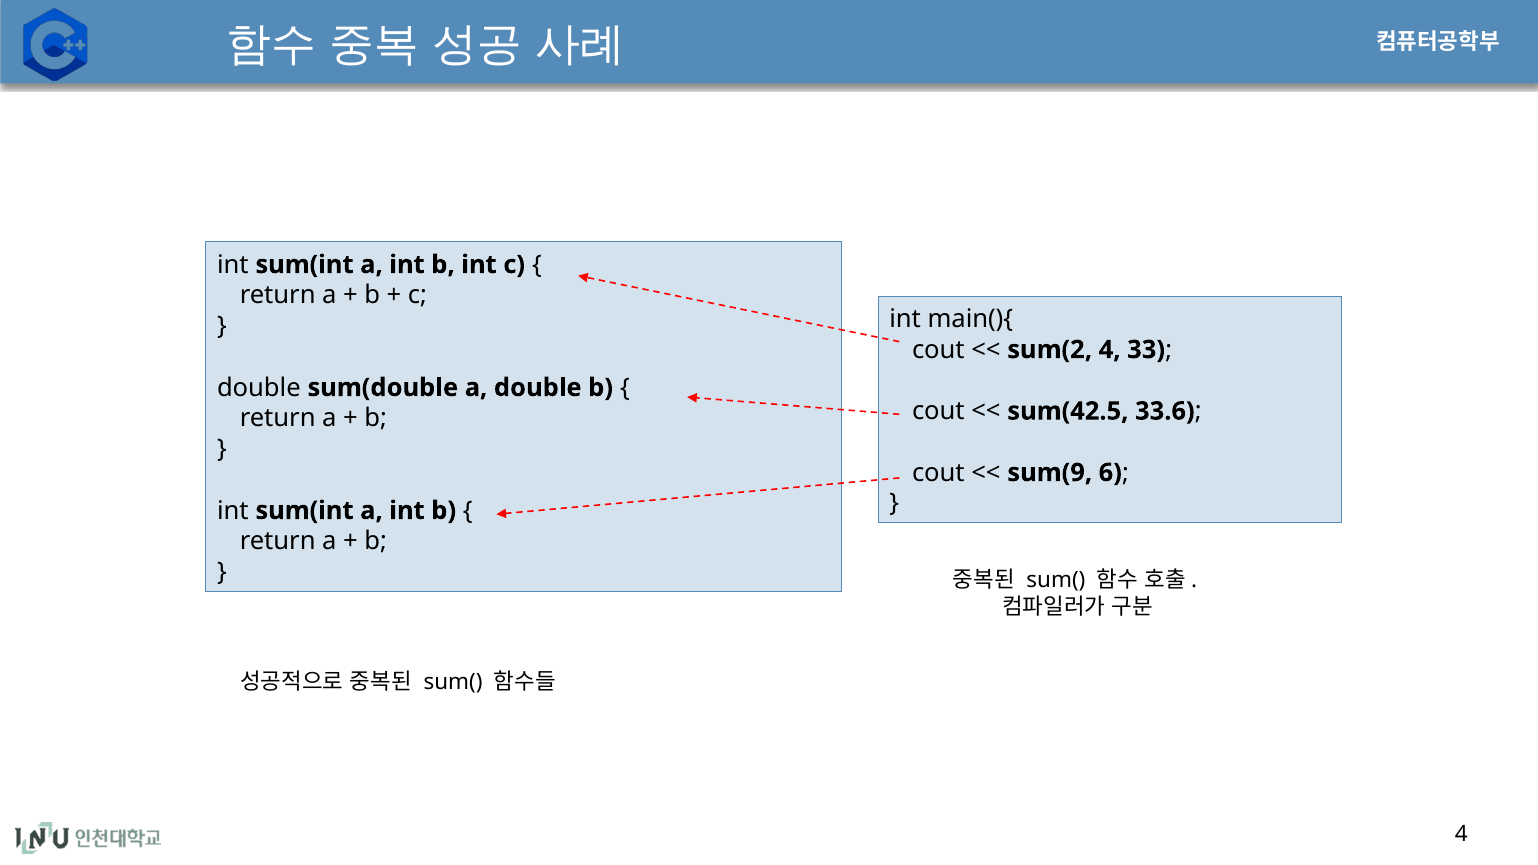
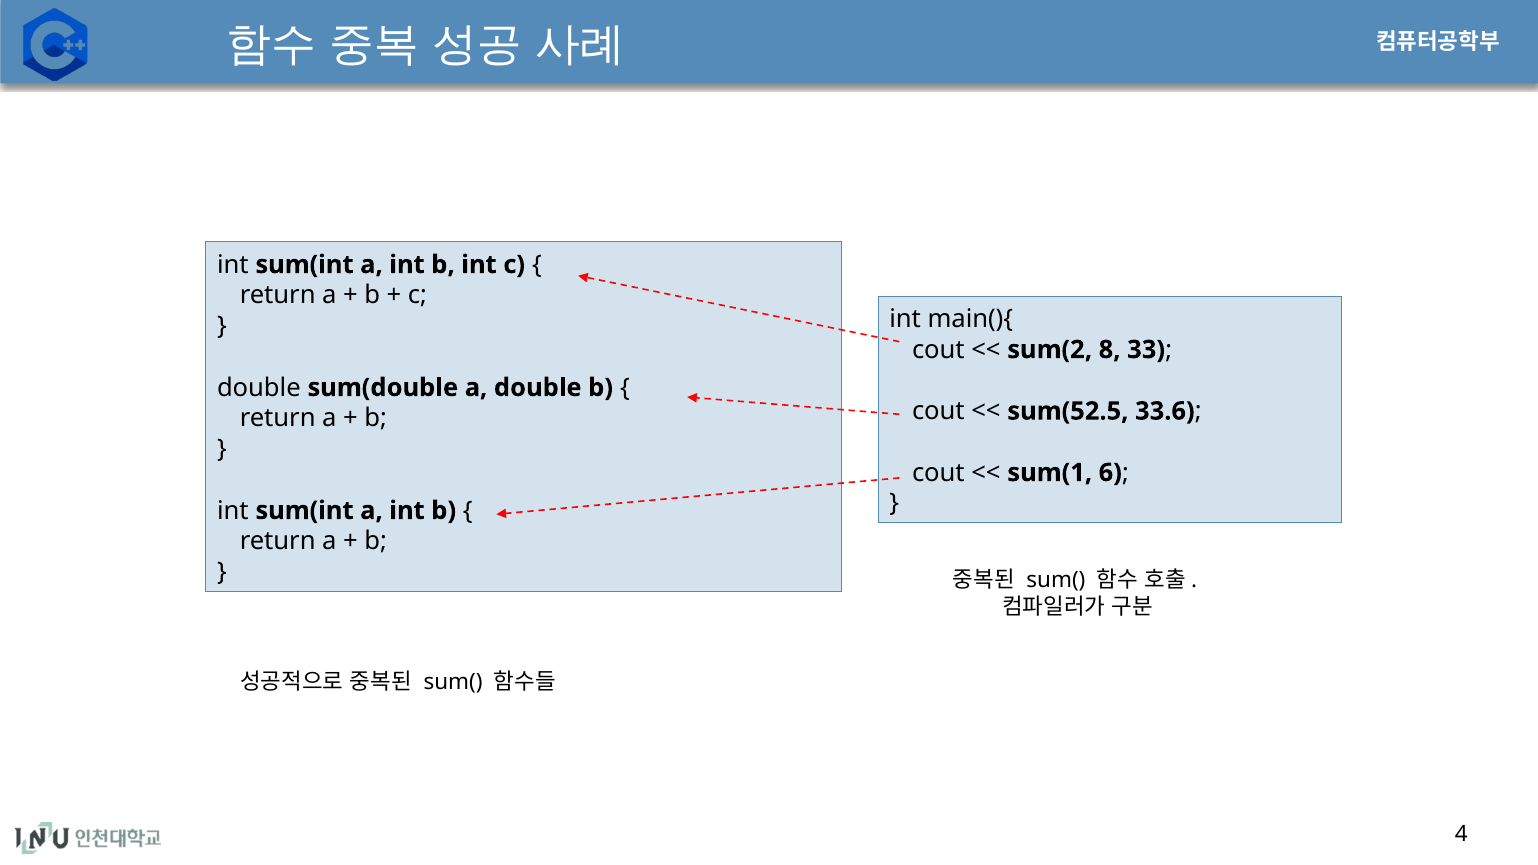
sum(2 4: 4 -> 8
sum(42.5: sum(42.5 -> sum(52.5
sum(9: sum(9 -> sum(1
